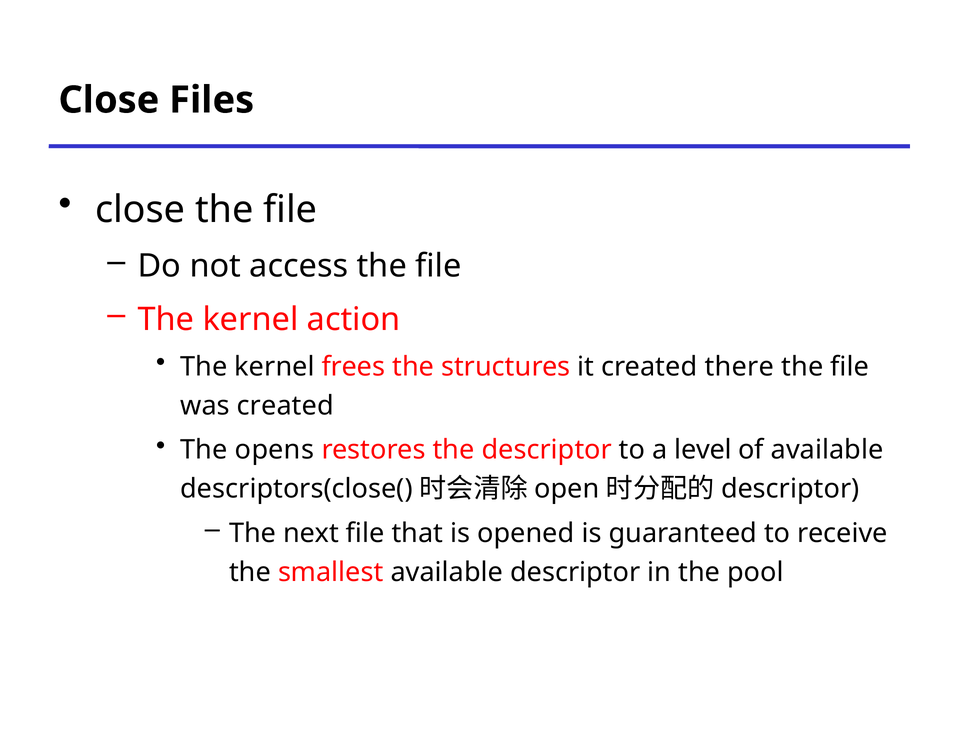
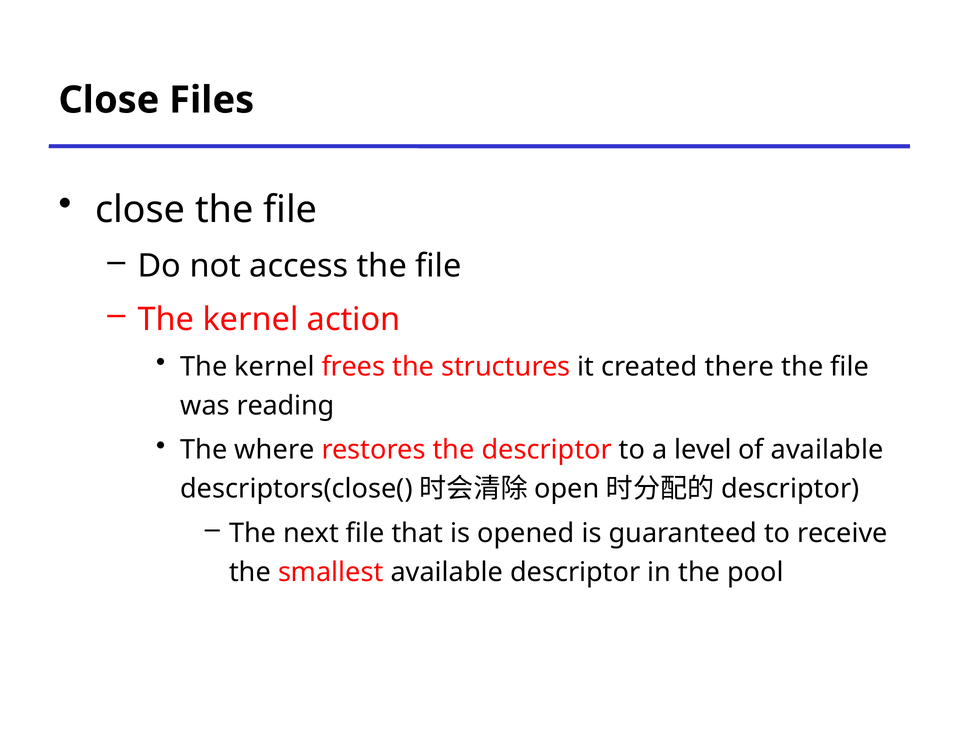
was created: created -> reading
opens: opens -> where
